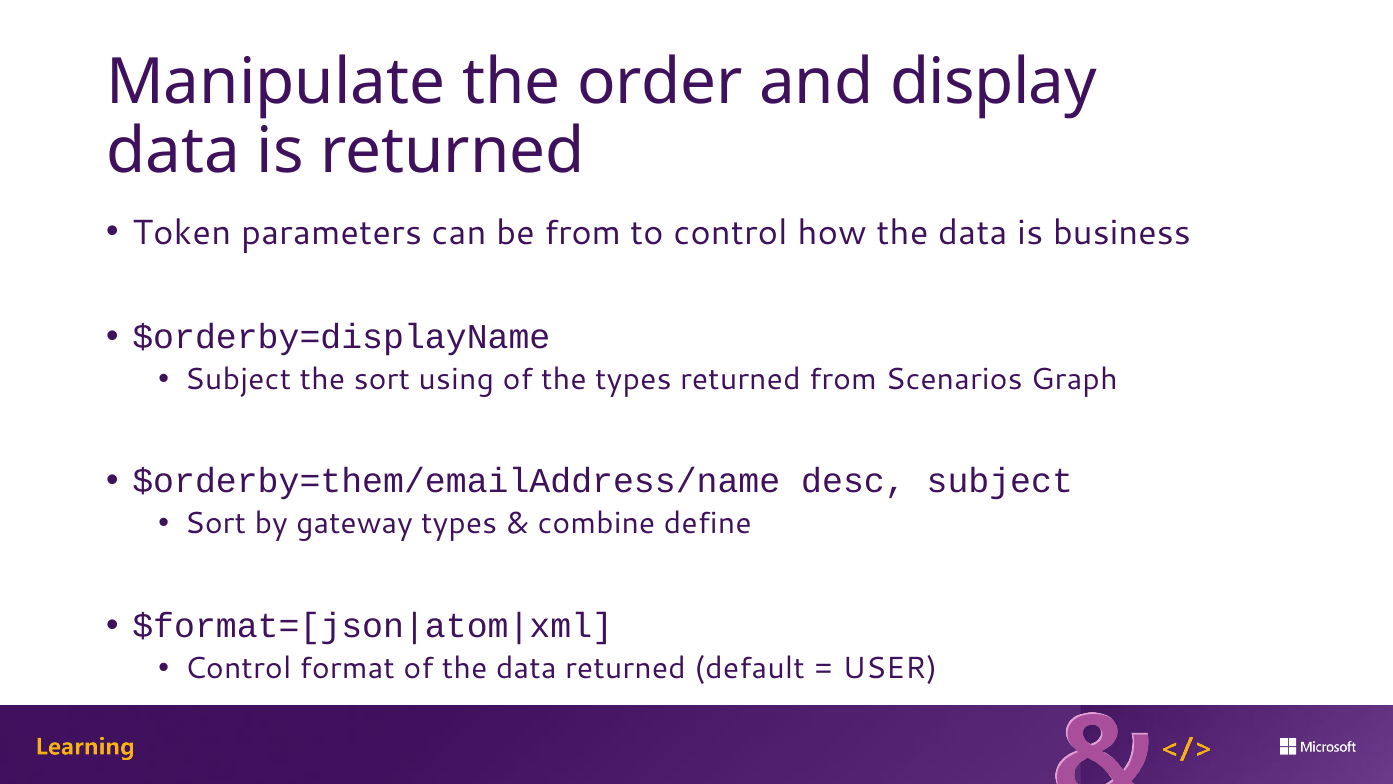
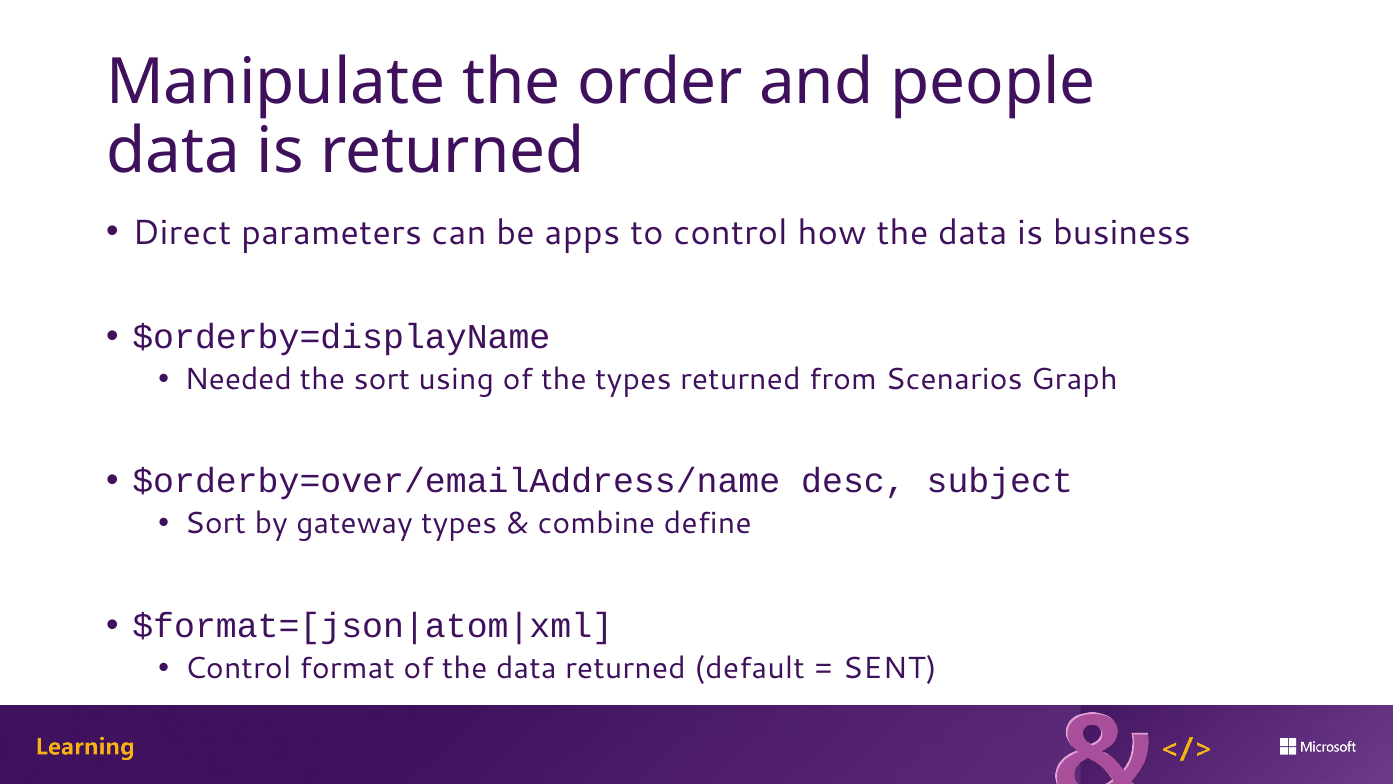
display: display -> people
Token: Token -> Direct
be from: from -> apps
Subject at (238, 379): Subject -> Needed
$orderby=them/emailAddress/name: $orderby=them/emailAddress/name -> $orderby=over/emailAddress/name
USER: USER -> SENT
